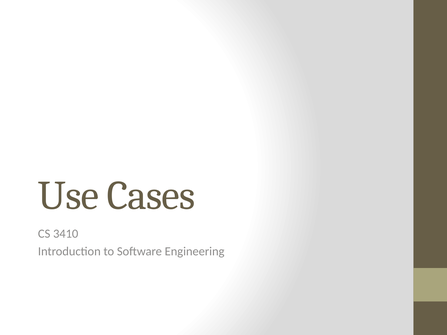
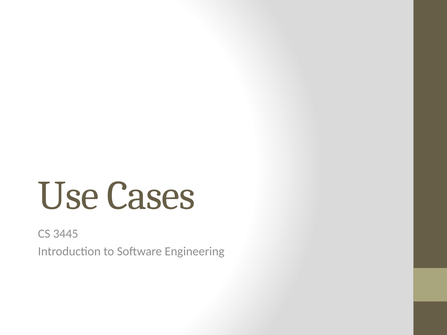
3410: 3410 -> 3445
